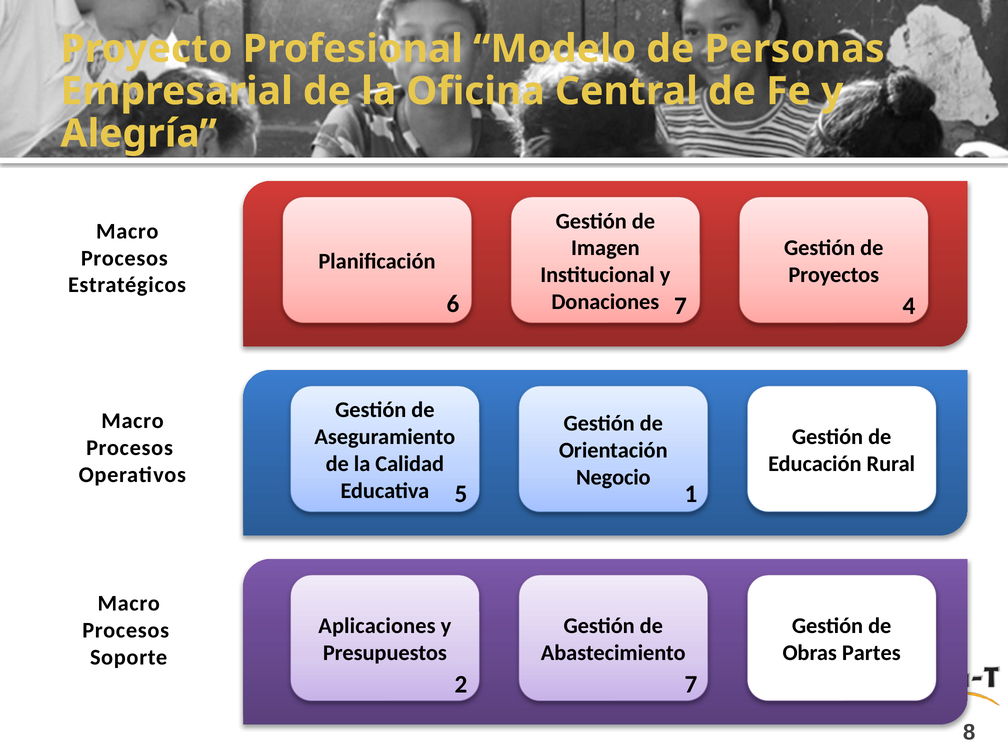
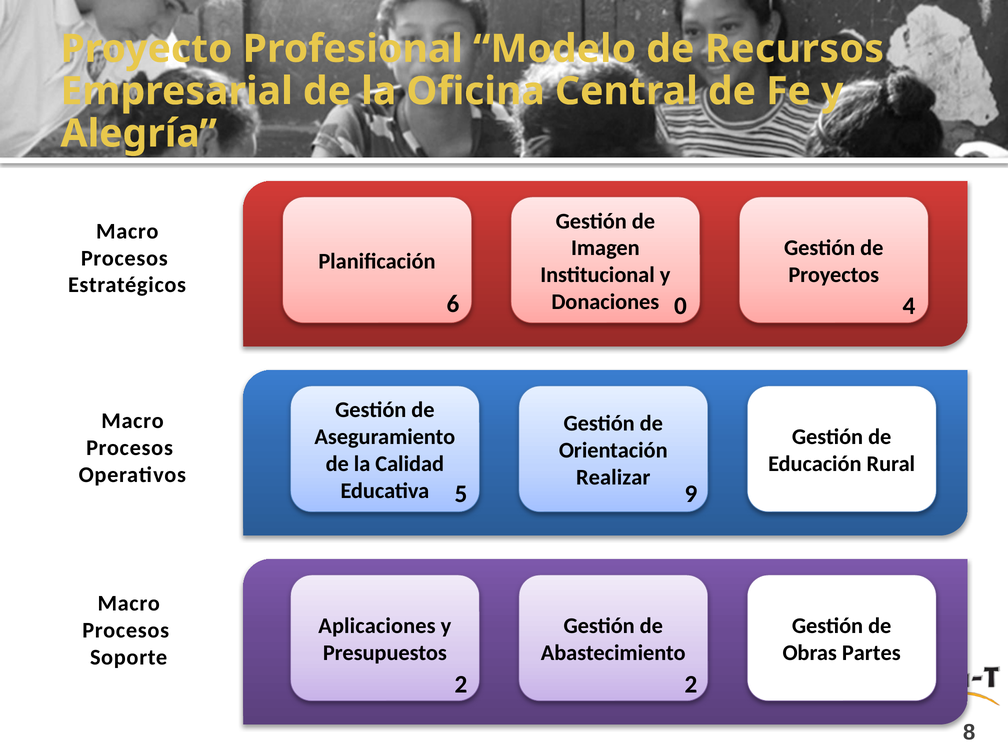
Personas: Personas -> Recursos
6 7: 7 -> 0
Negocio: Negocio -> Realizar
1: 1 -> 9
2 7: 7 -> 2
